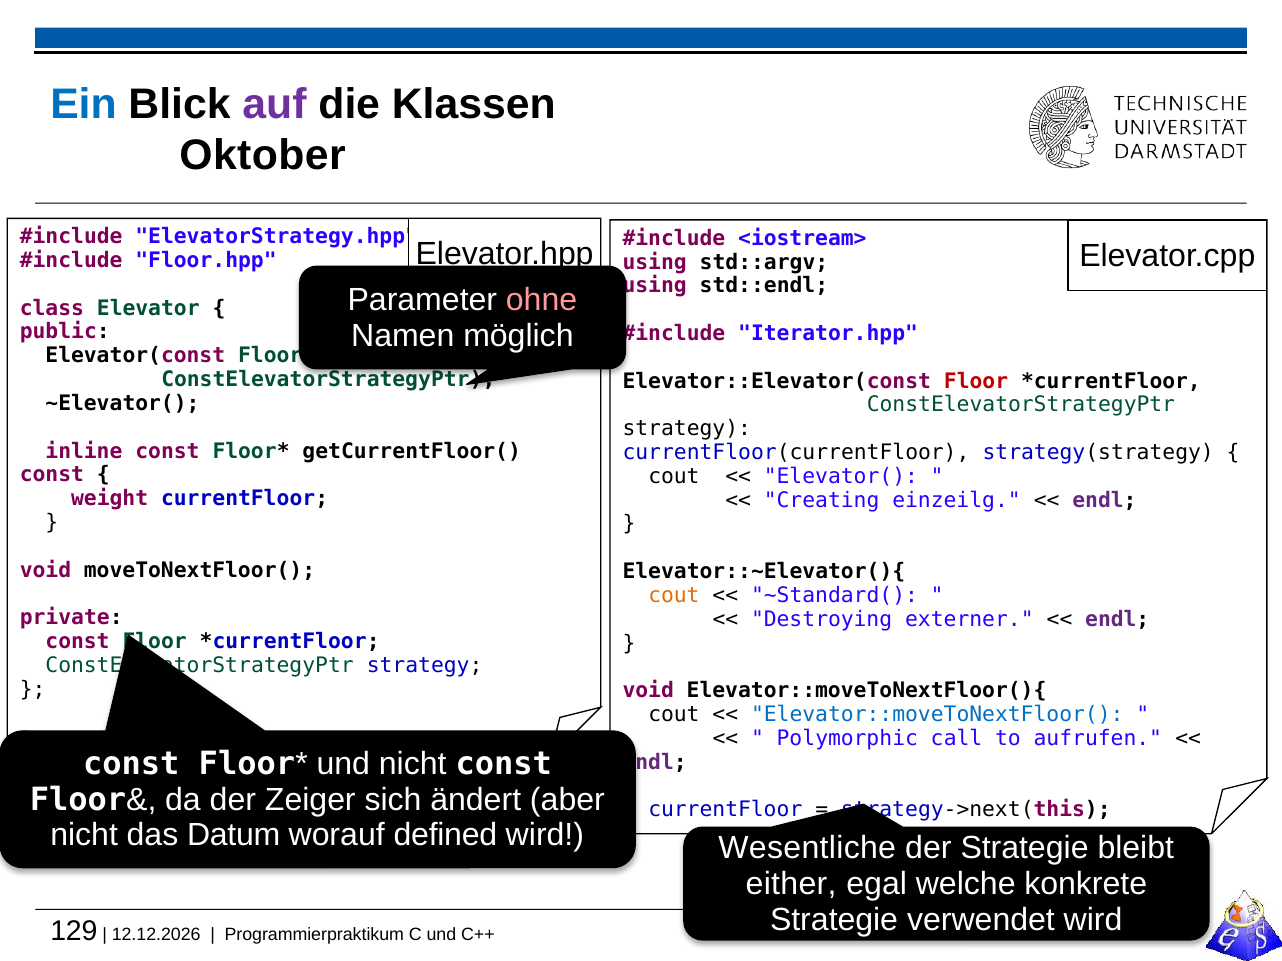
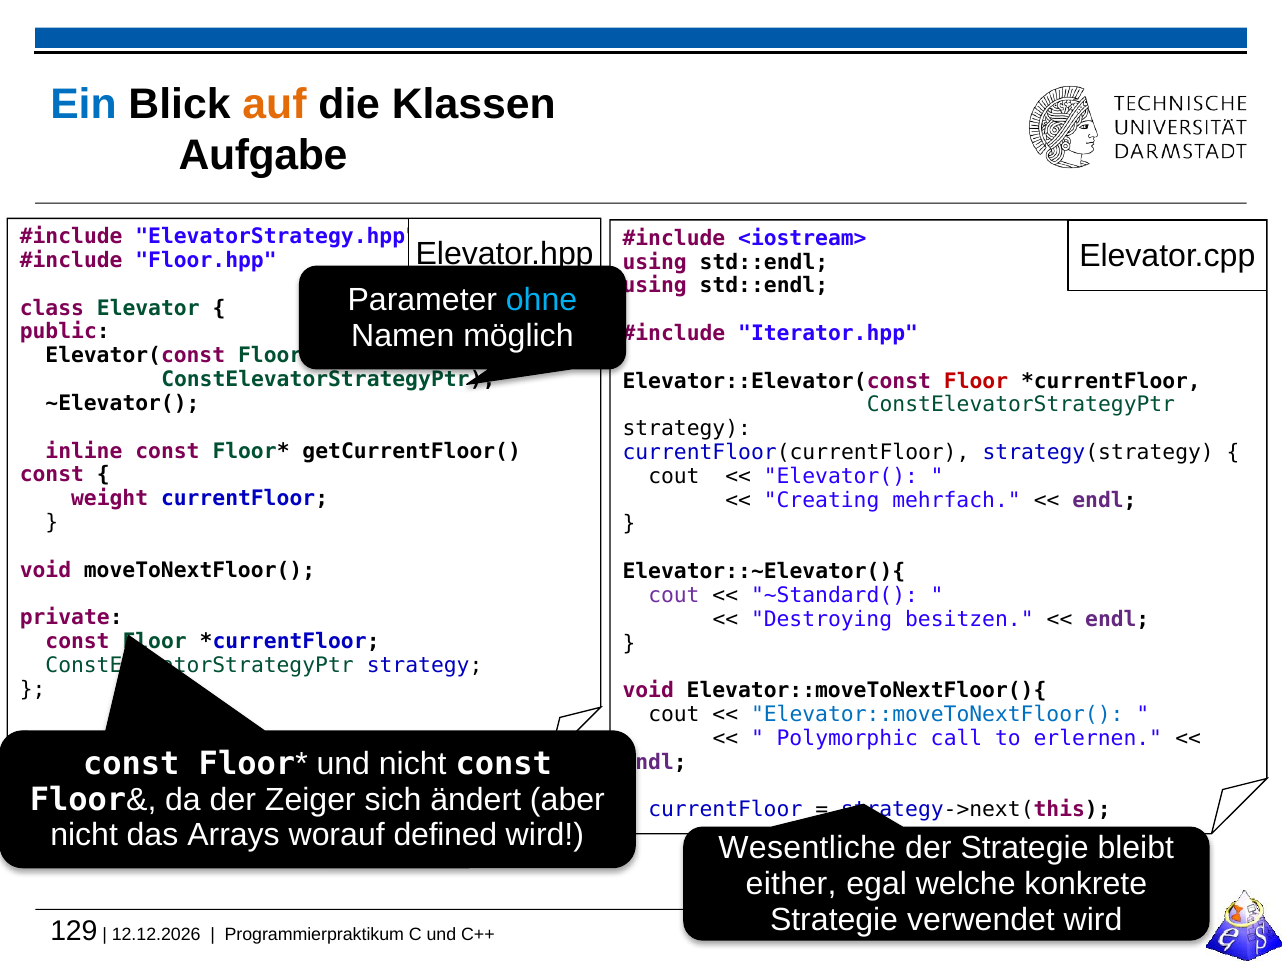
auf colour: purple -> orange
Oktober: Oktober -> Aufgabe
std::argv at (764, 262): std::argv -> std::endl
ohne colour: pink -> light blue
einzeilg: einzeilg -> mehrfach
cout at (674, 596) colour: orange -> purple
externer: externer -> besitzen
aufrufen: aufrufen -> erlernen
Datum: Datum -> Arrays
